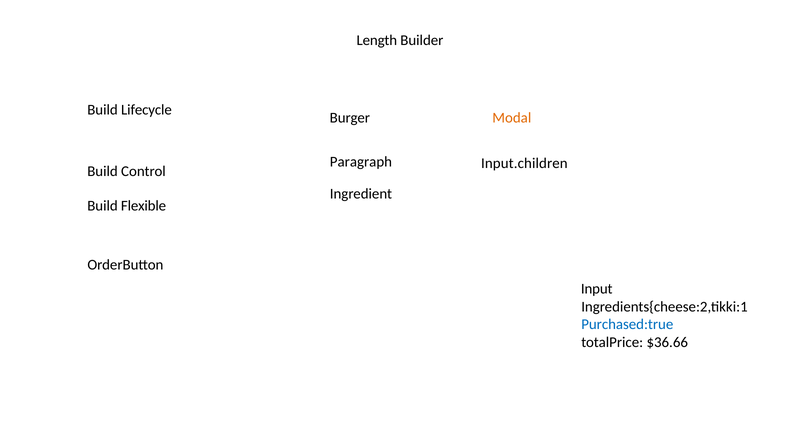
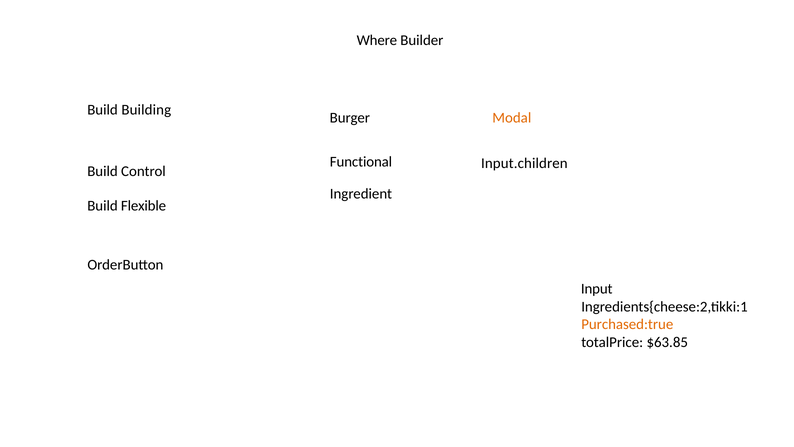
Length: Length -> Where
Lifecycle: Lifecycle -> Building
Paragraph: Paragraph -> Functional
Purchased:true colour: blue -> orange
$36.66: $36.66 -> $63.85
